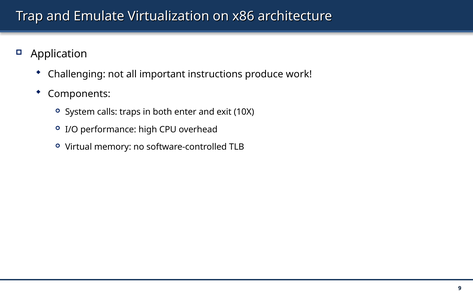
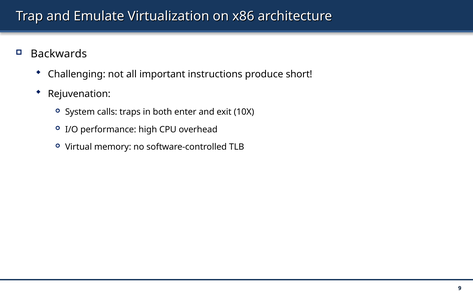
Application: Application -> Backwards
work: work -> short
Components: Components -> Rejuvenation
